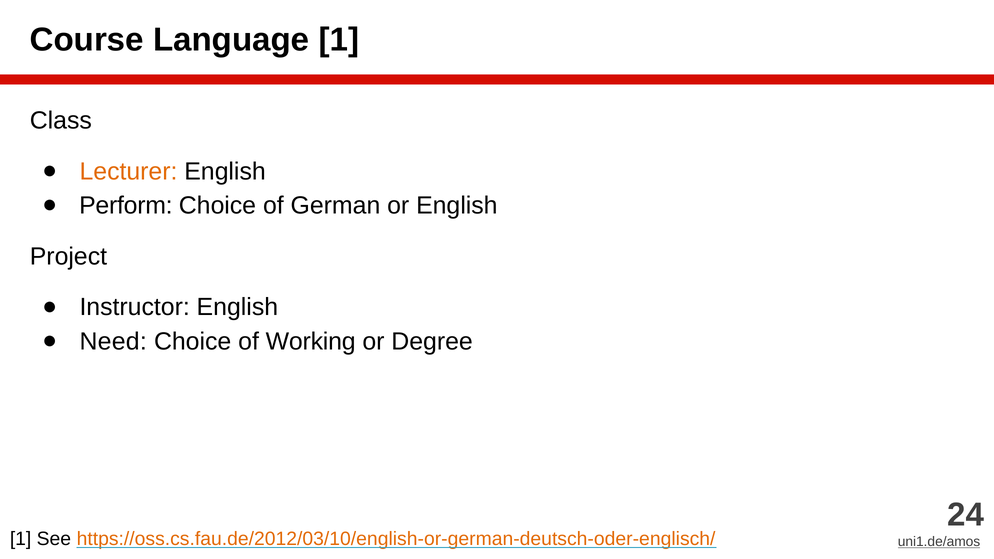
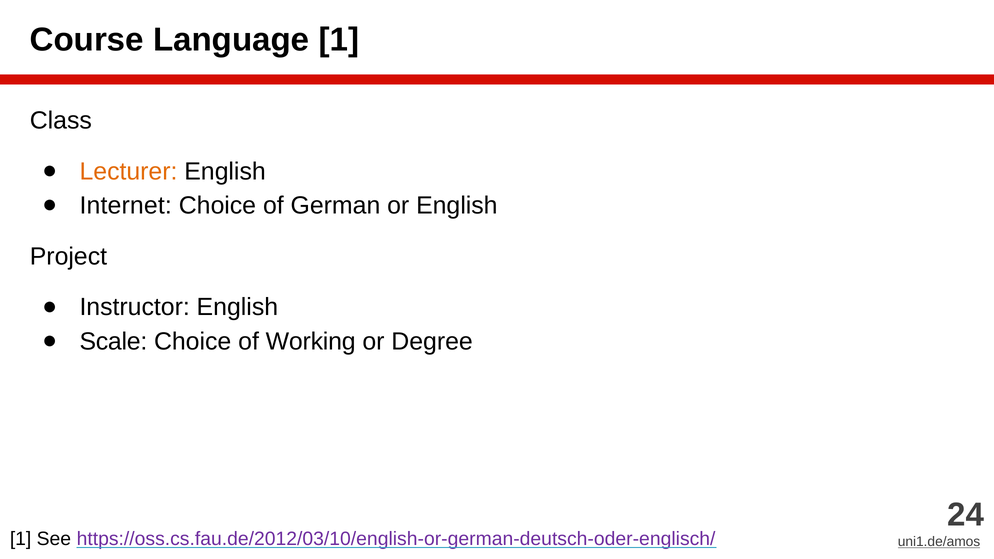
Perform: Perform -> Internet
Need: Need -> Scale
https://oss.cs.fau.de/2012/03/10/english-or-german-deutsch-oder-englisch/ colour: orange -> purple
